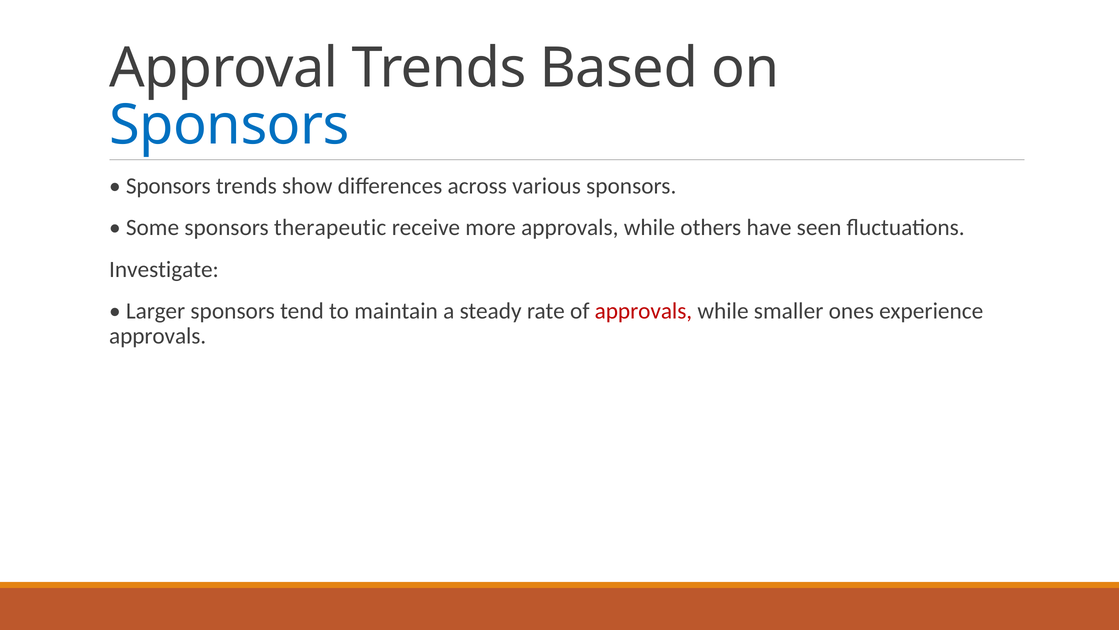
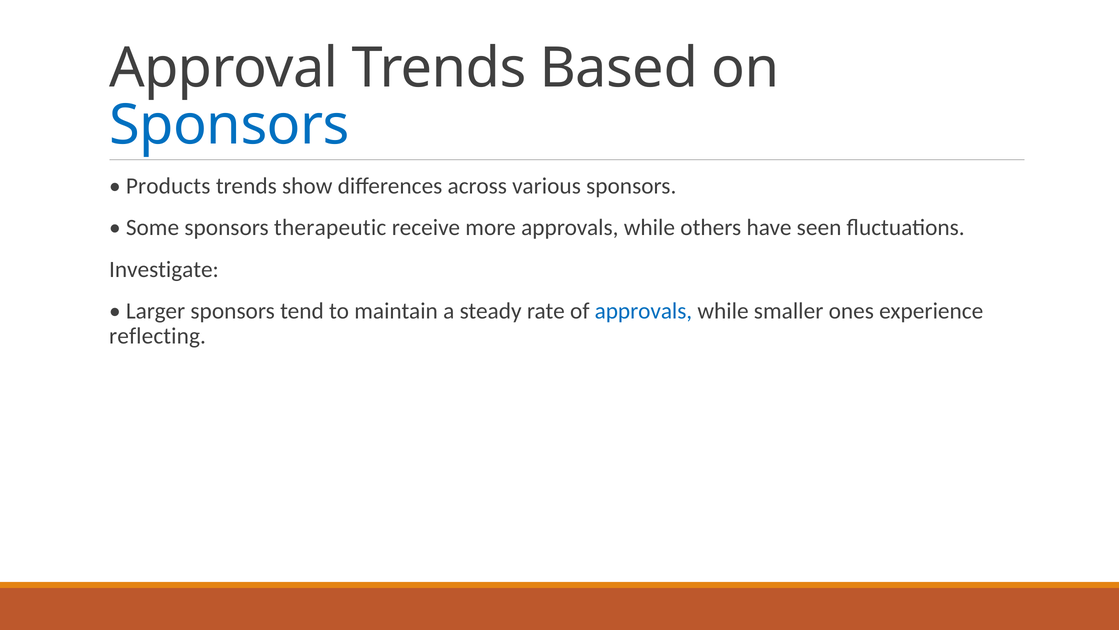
Sponsors at (168, 186): Sponsors -> Products
approvals at (643, 311) colour: red -> blue
approvals at (158, 336): approvals -> reflecting
